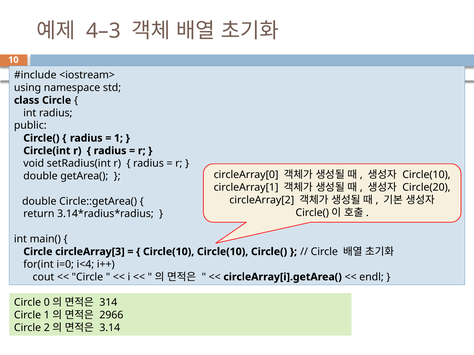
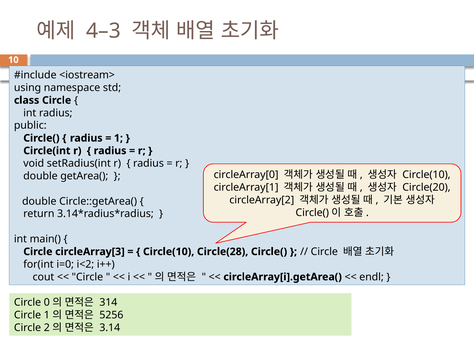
Circle(10 Circle(10: Circle(10 -> Circle(28
i<4: i<4 -> i<2
2966: 2966 -> 5256
